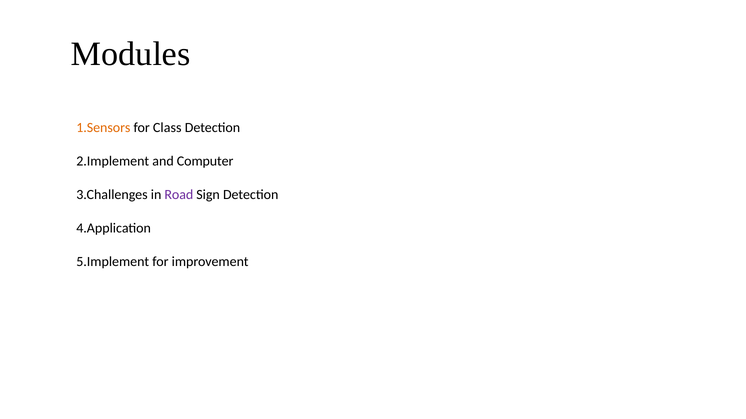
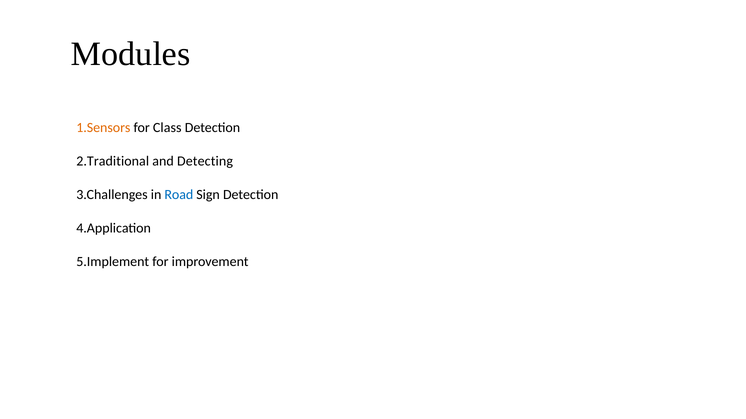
2.Implement: 2.Implement -> 2.Traditional
Computer: Computer -> Detecting
Road colour: purple -> blue
